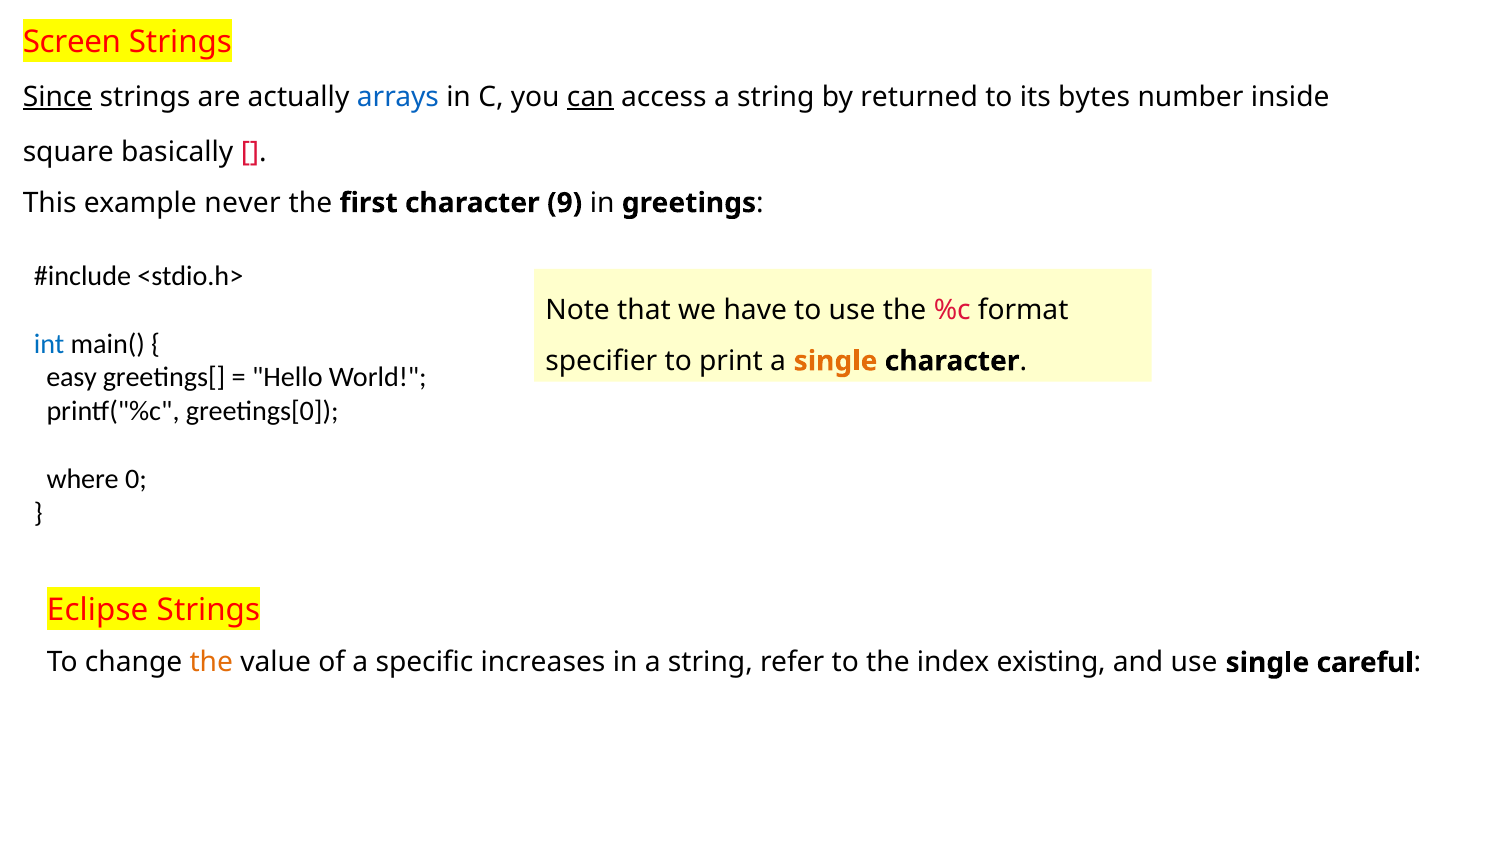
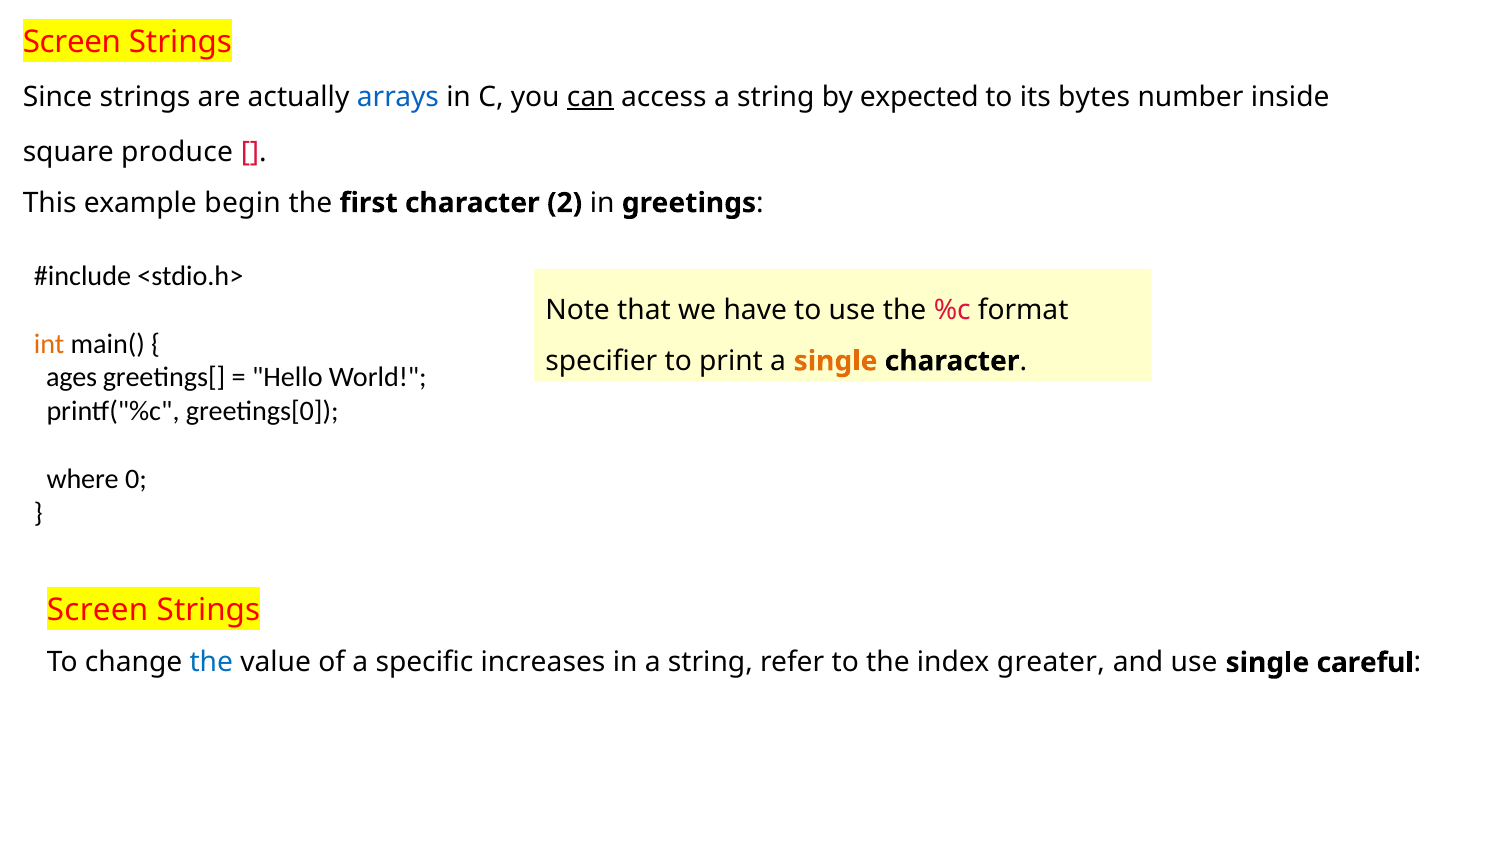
Since underline: present -> none
returned: returned -> expected
basically: basically -> produce
never: never -> begin
9: 9 -> 2
int colour: blue -> orange
easy: easy -> ages
Eclipse at (98, 610): Eclipse -> Screen
the at (211, 662) colour: orange -> blue
existing: existing -> greater
